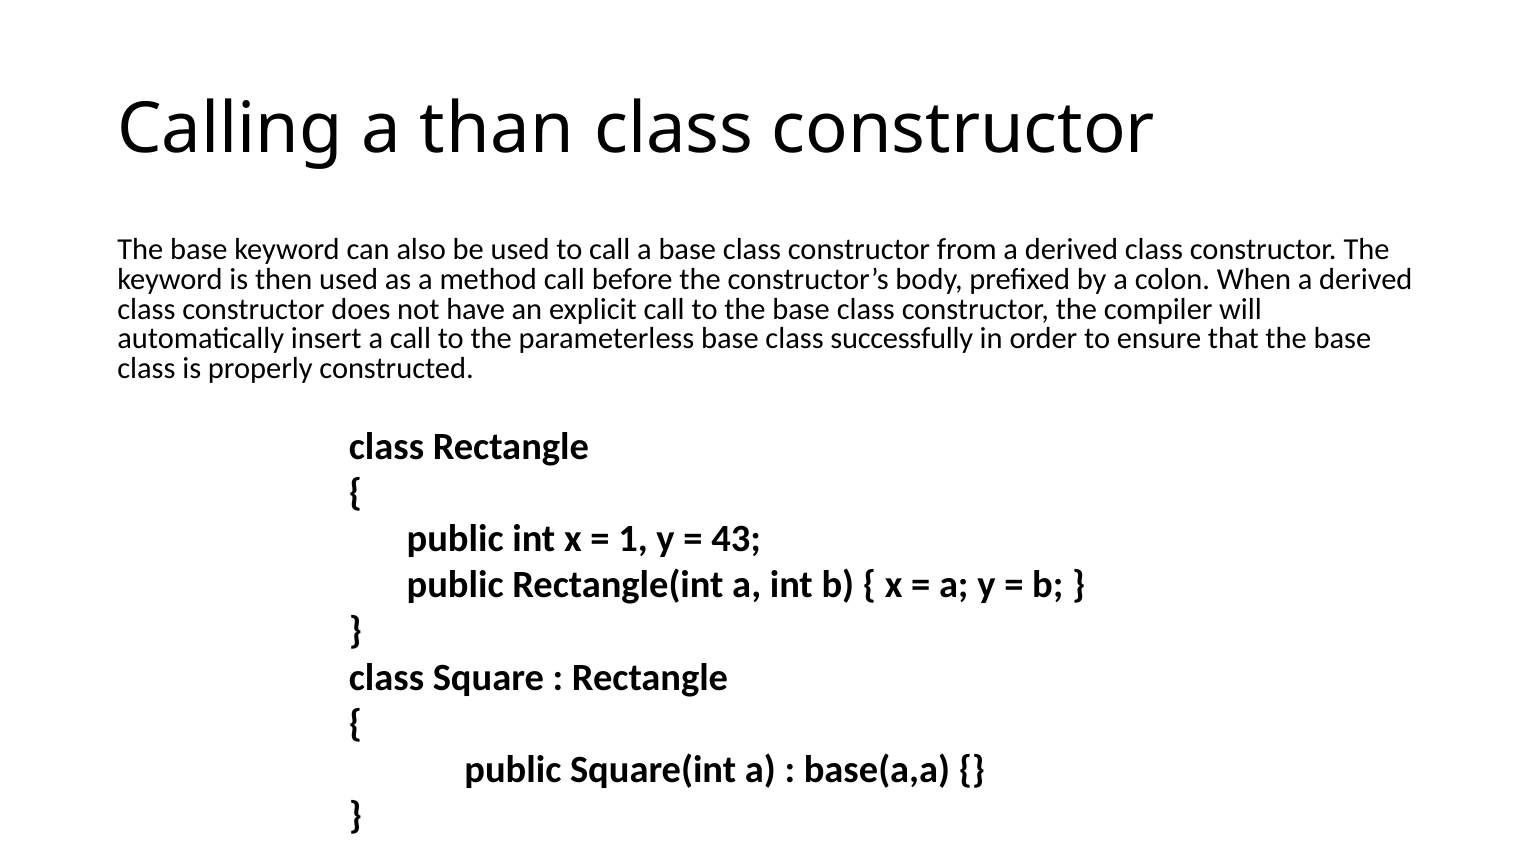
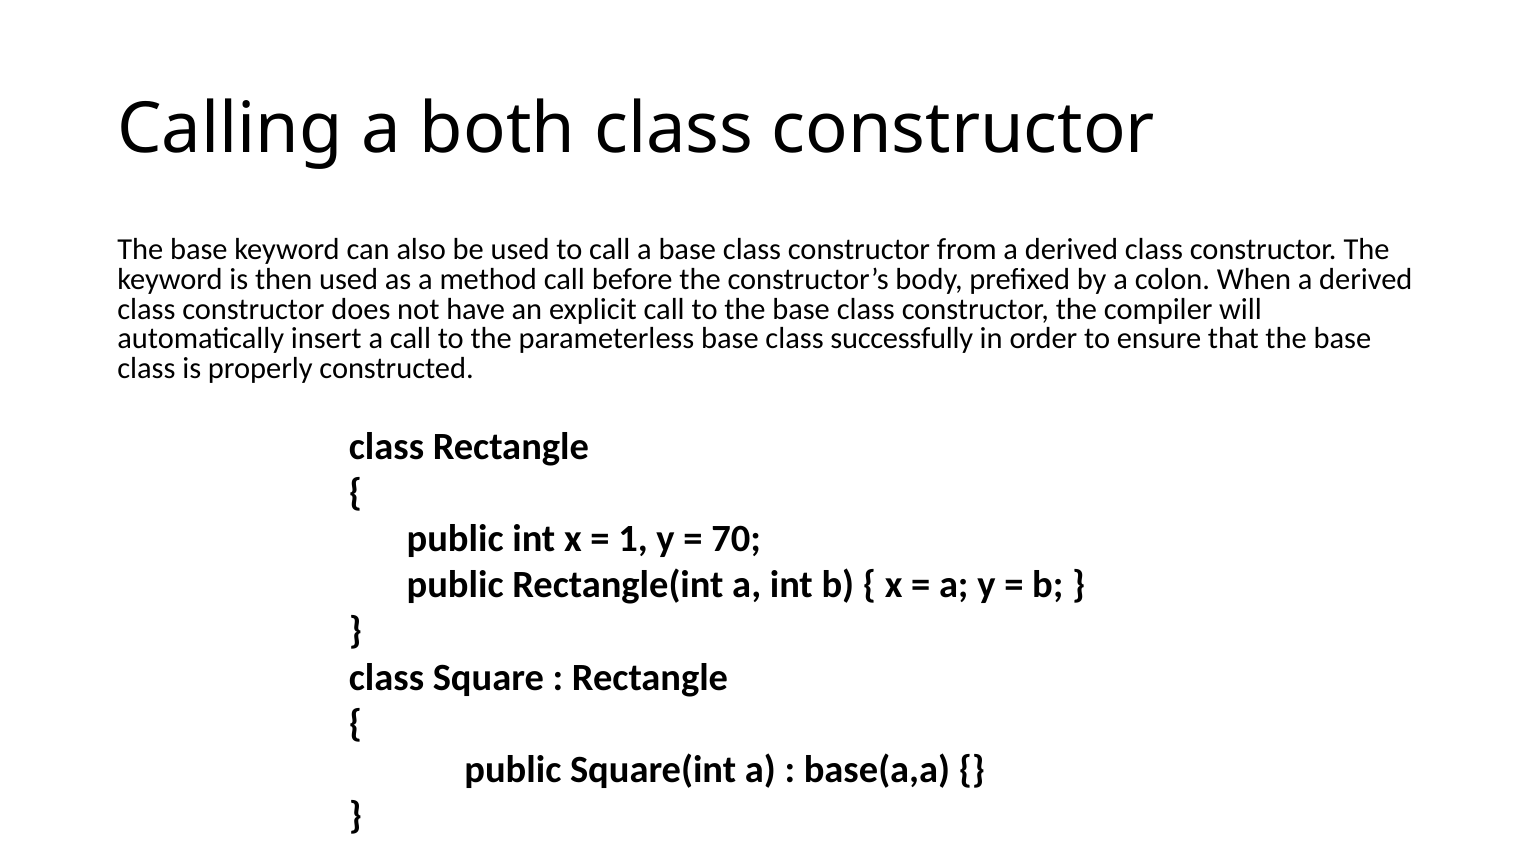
than: than -> both
43: 43 -> 70
